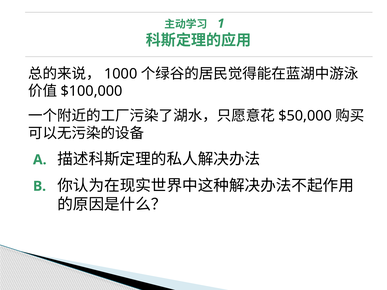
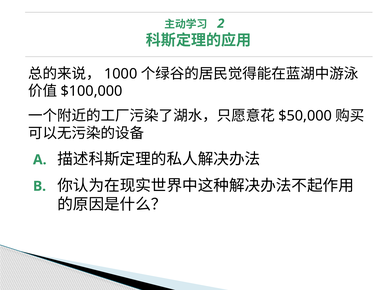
1: 1 -> 2
